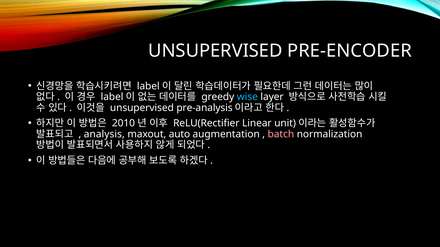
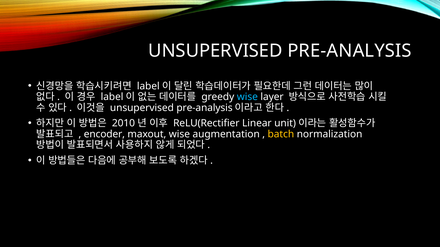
PRE-ENCODER at (350, 51): PRE-ENCODER -> PRE-ANALYSIS
analysis: analysis -> encoder
maxout auto: auto -> wise
batch colour: pink -> yellow
